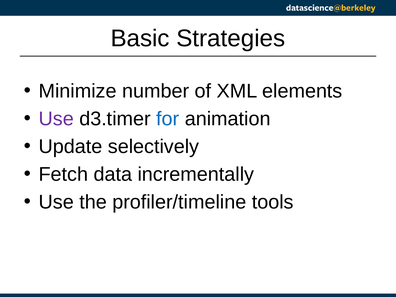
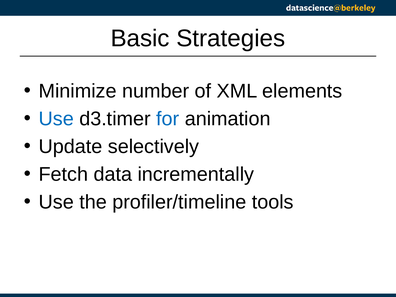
Use at (56, 119) colour: purple -> blue
